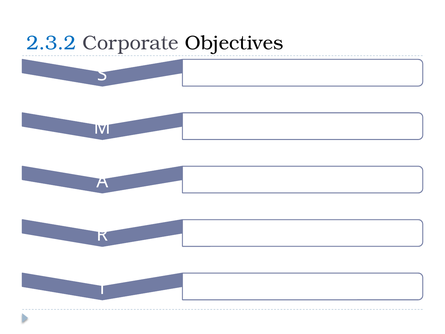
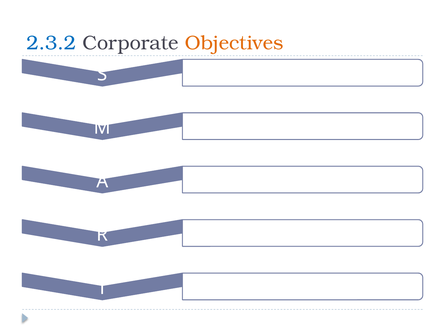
Objectives colour: black -> orange
